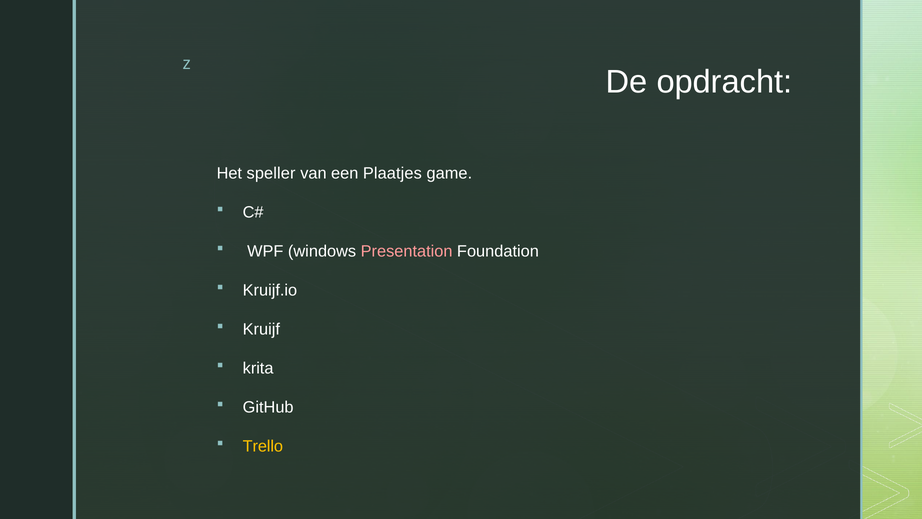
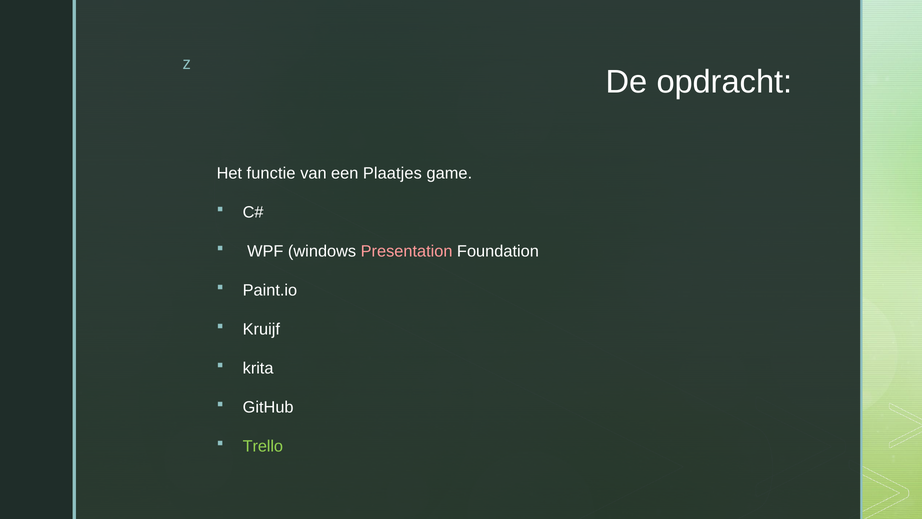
speller: speller -> functie
Kruijf.io: Kruijf.io -> Paint.io
Trello colour: yellow -> light green
